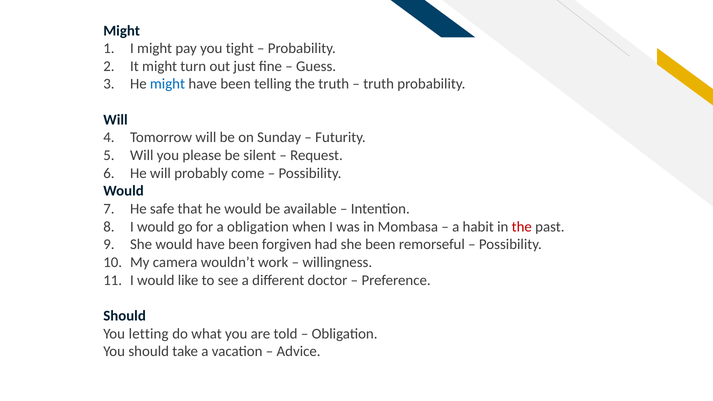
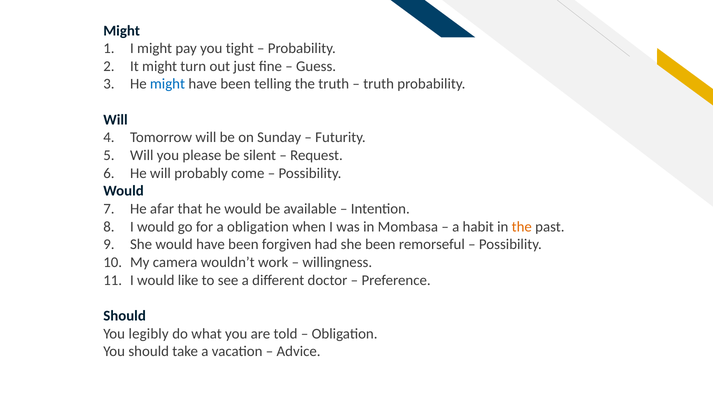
safe: safe -> afar
the at (522, 227) colour: red -> orange
letting: letting -> legibly
